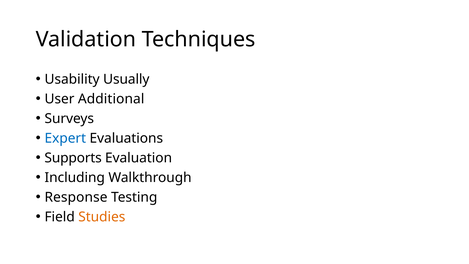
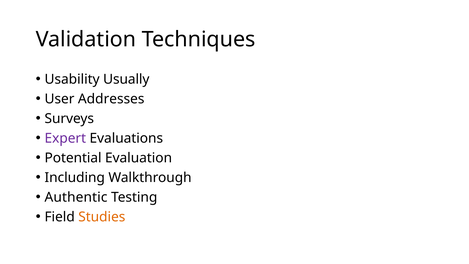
Additional: Additional -> Addresses
Expert colour: blue -> purple
Supports: Supports -> Potential
Response: Response -> Authentic
